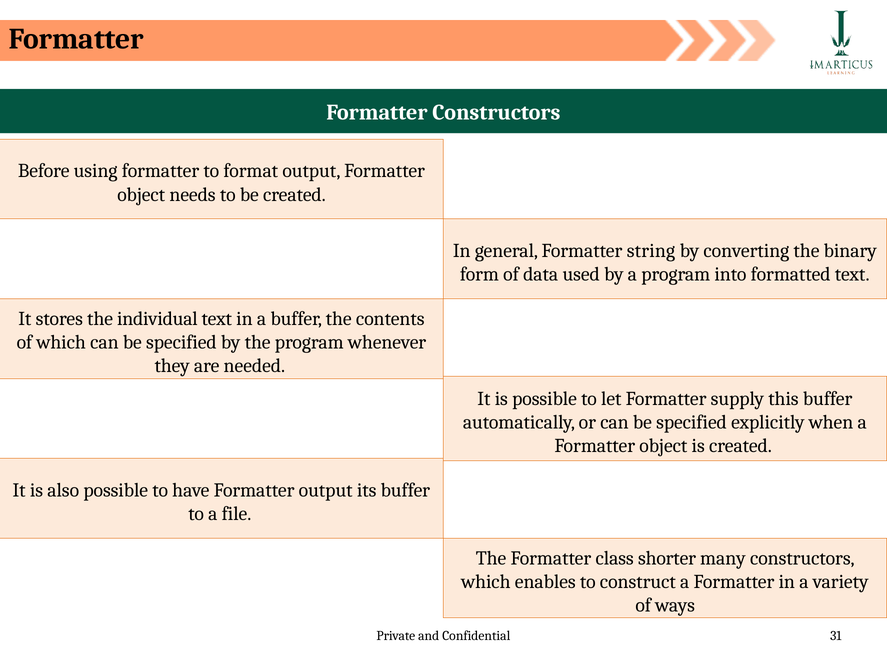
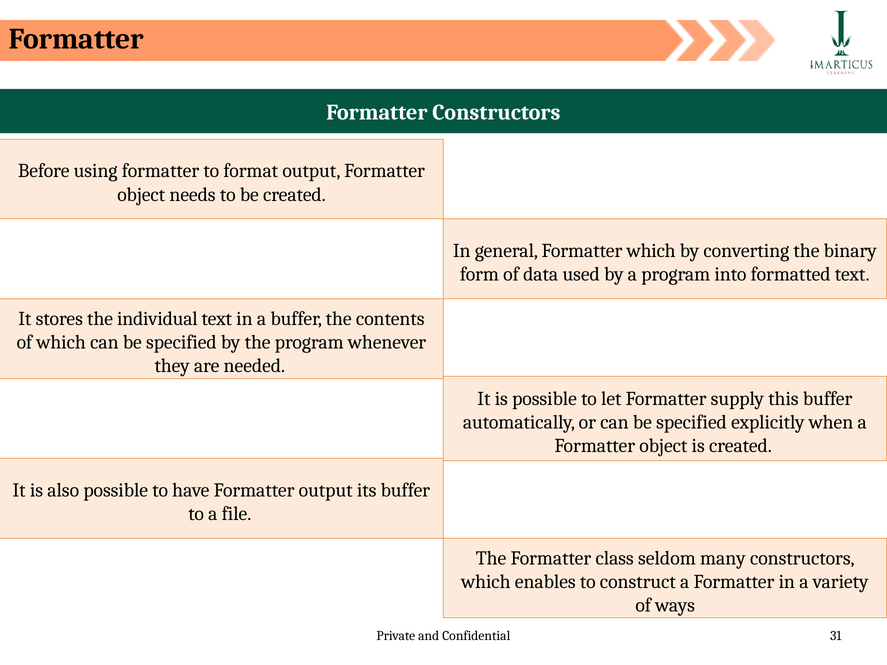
Formatter string: string -> which
shorter: shorter -> seldom
